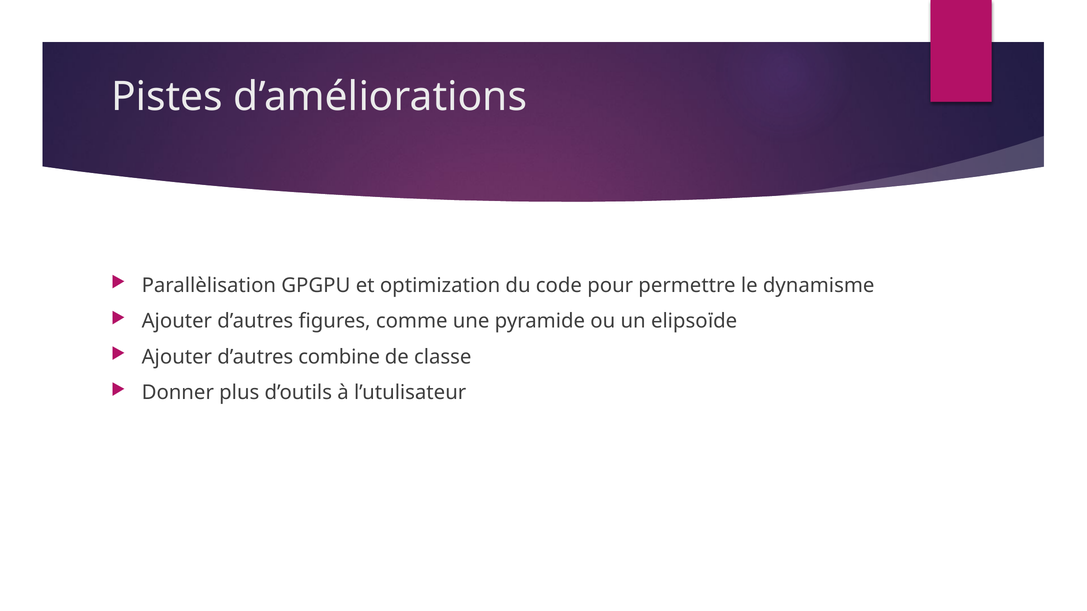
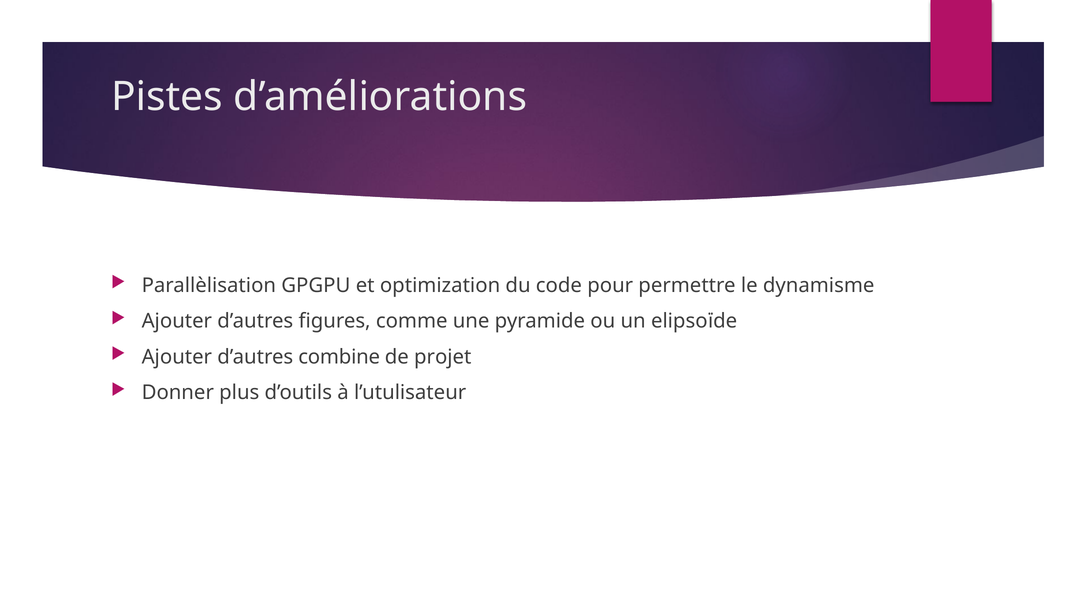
classe: classe -> projet
